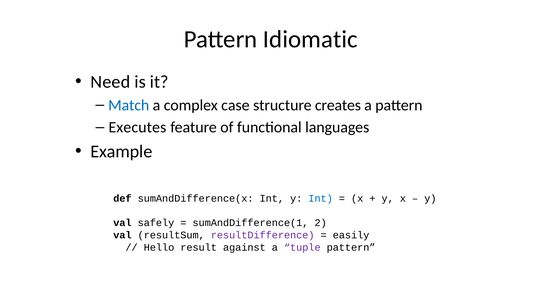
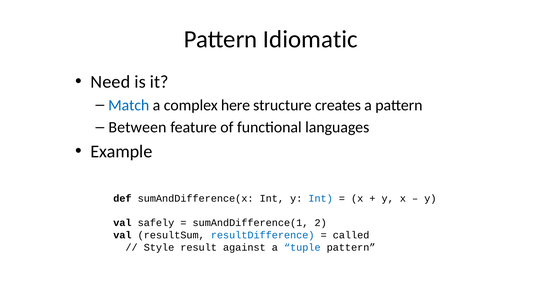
case: case -> here
Executes: Executes -> Between
resultDifference colour: purple -> blue
easily: easily -> called
Hello: Hello -> Style
tuple colour: purple -> blue
